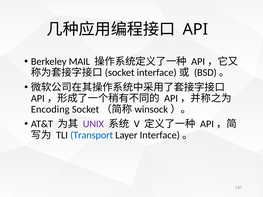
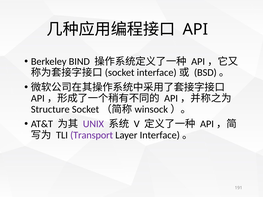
MAIL: MAIL -> BIND
Encoding: Encoding -> Structure
Transport colour: blue -> purple
